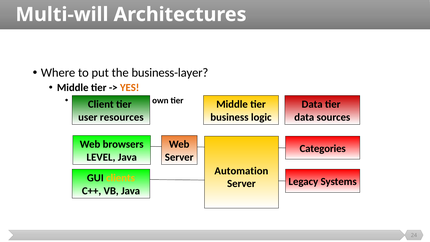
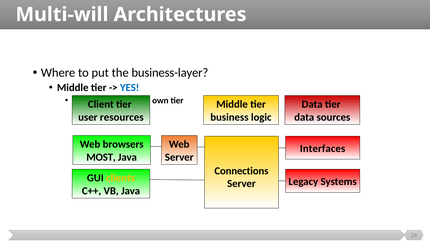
YES colour: orange -> blue
Categories: Categories -> Interfaces
LEVEL: LEVEL -> MOST
Automation: Automation -> Connections
